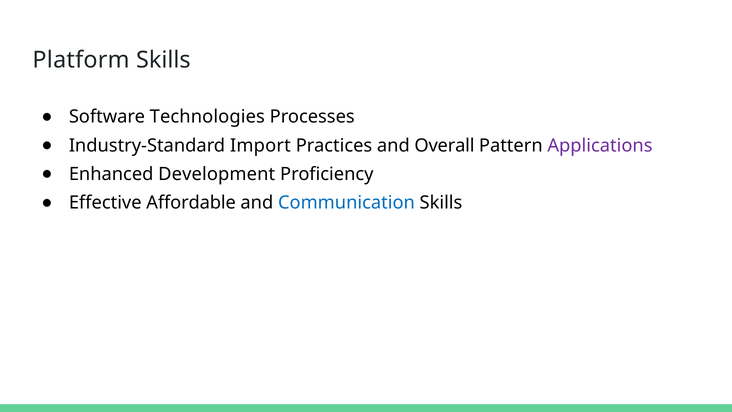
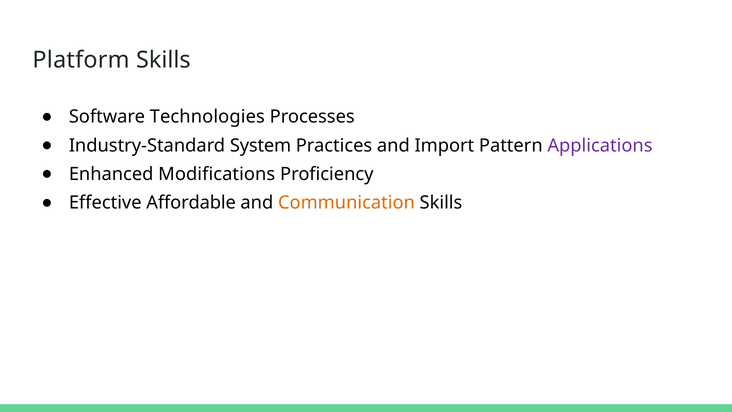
Import: Import -> System
Overall: Overall -> Import
Development: Development -> Modifications
Communication colour: blue -> orange
